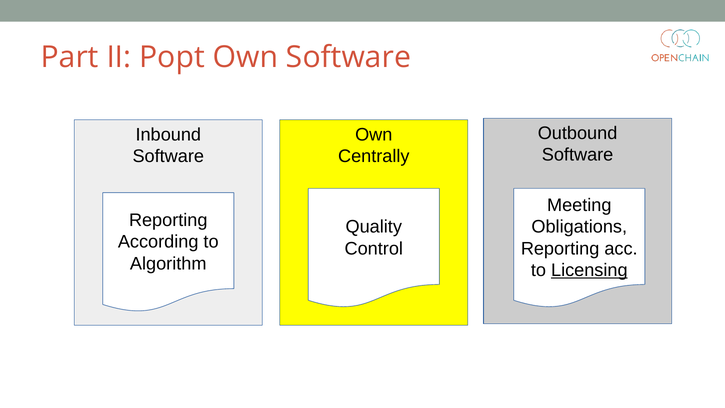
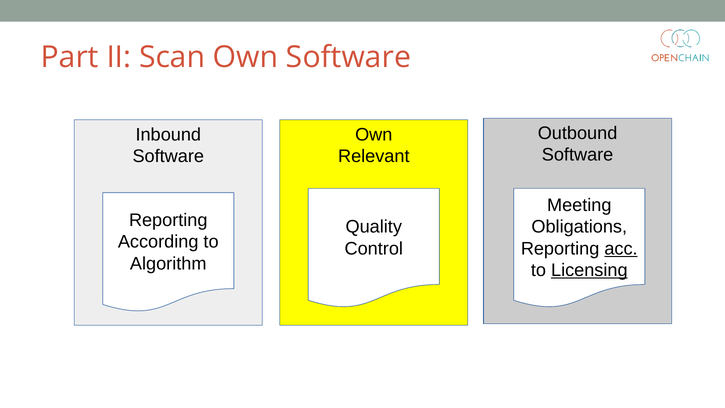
Popt: Popt -> Scan
Centrally: Centrally -> Relevant
acc underline: none -> present
